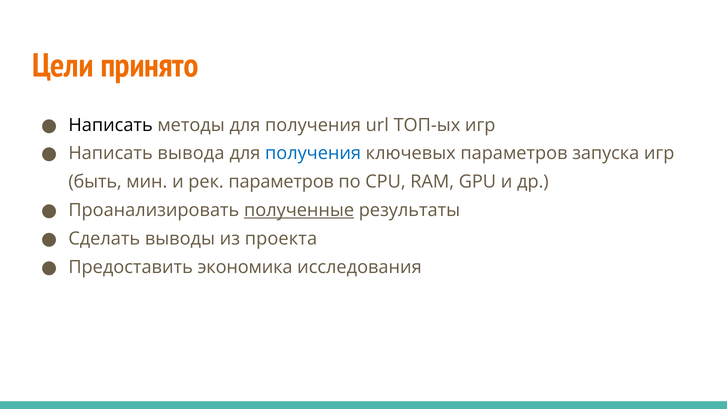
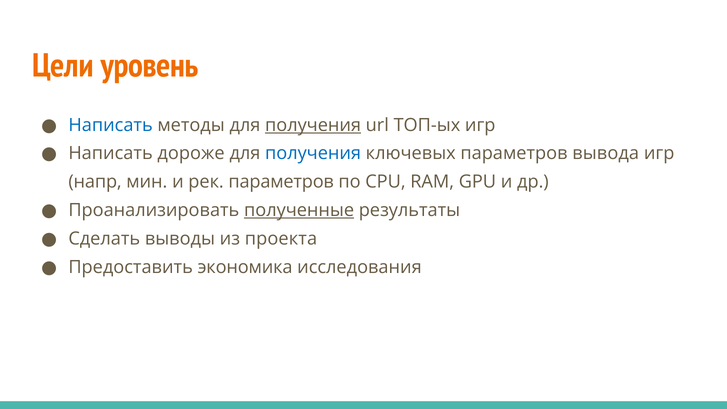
принято: принято -> уровень
Написать at (111, 125) colour: black -> blue
получения at (313, 125) underline: none -> present
вывода: вывода -> дороже
запуска: запуска -> вывода
быть: быть -> напр
